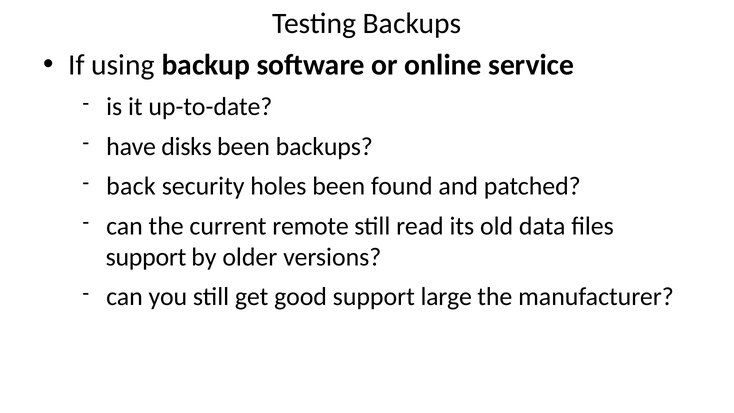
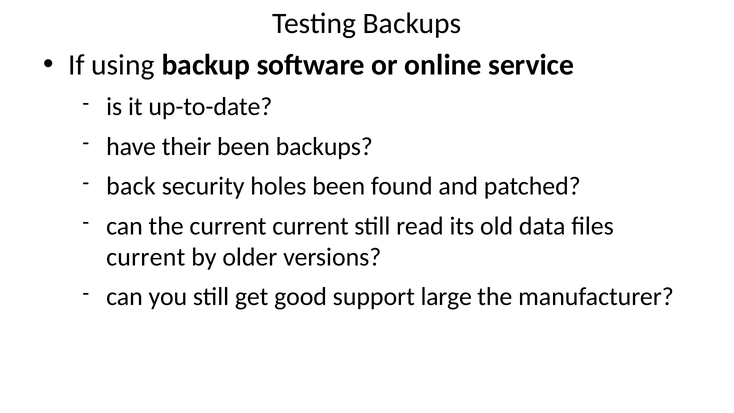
disks: disks -> their
current remote: remote -> current
support at (146, 257): support -> current
